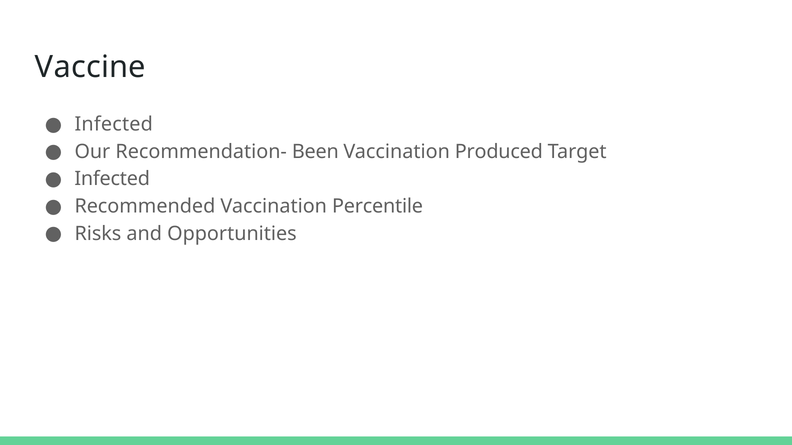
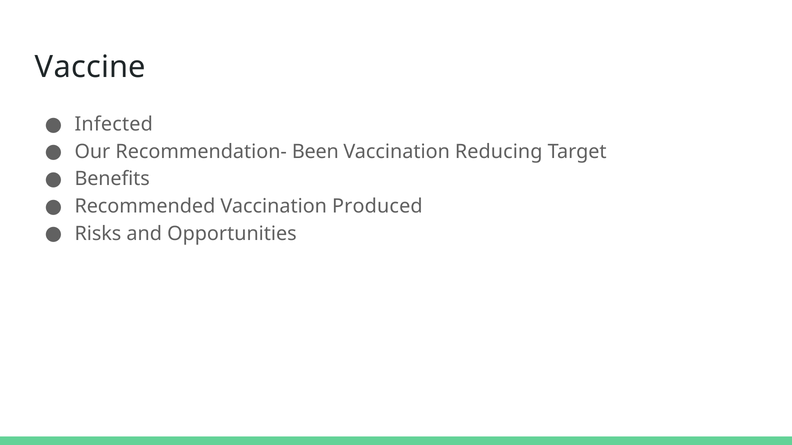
Produced: Produced -> Reducing
Infected at (112, 179): Infected -> Benefits
Percentile: Percentile -> Produced
